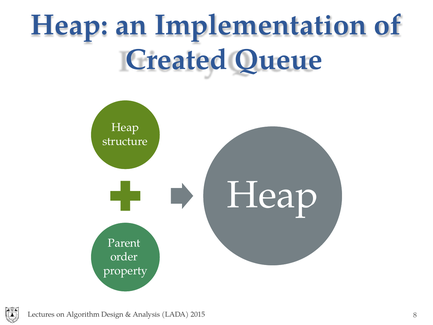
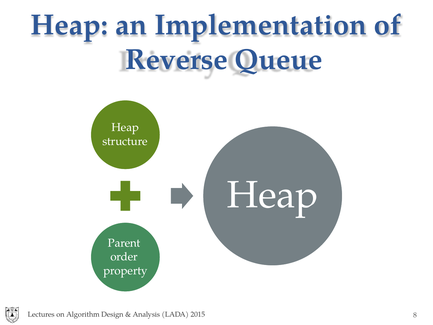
Created: Created -> Reverse
